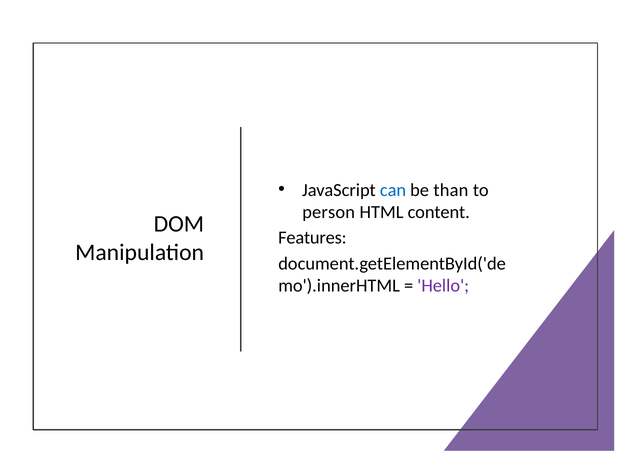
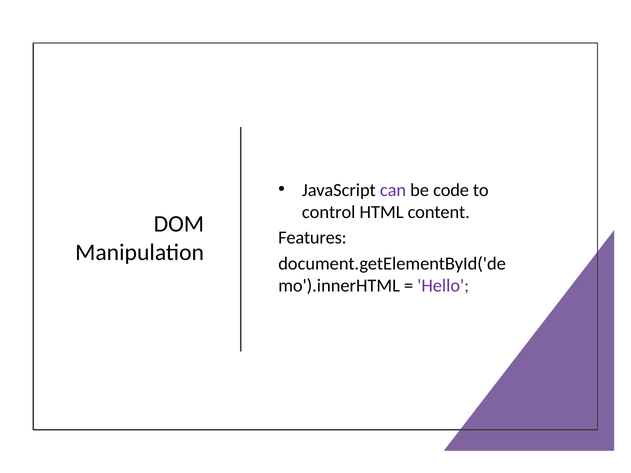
can colour: blue -> purple
than: than -> code
person: person -> control
